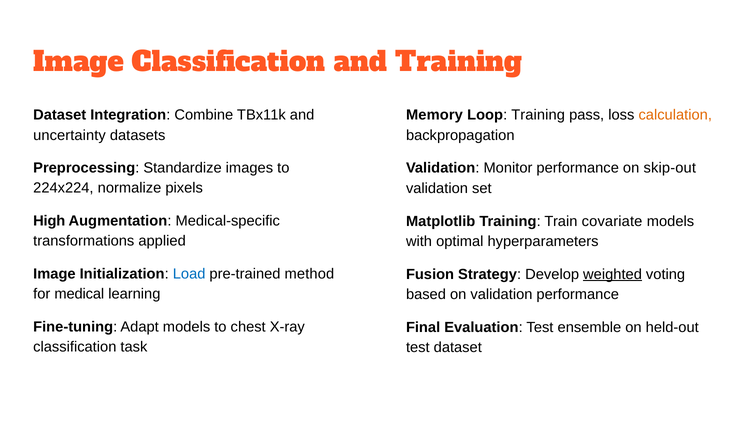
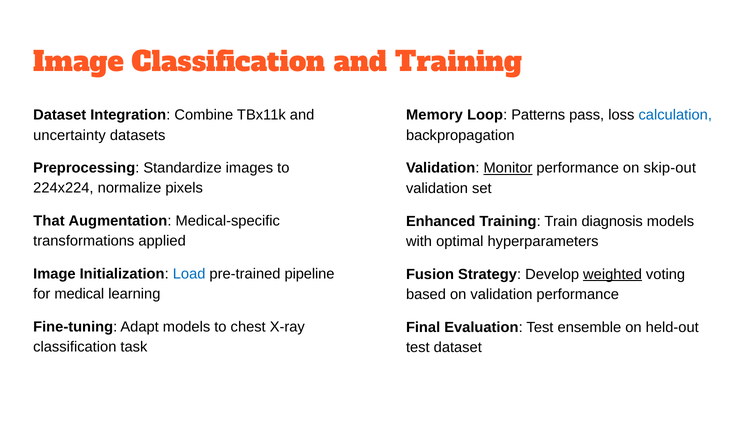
Loop Training: Training -> Patterns
calculation colour: orange -> blue
Monitor underline: none -> present
High: High -> That
Matplotlib: Matplotlib -> Enhanced
covariate: covariate -> diagnosis
method: method -> pipeline
